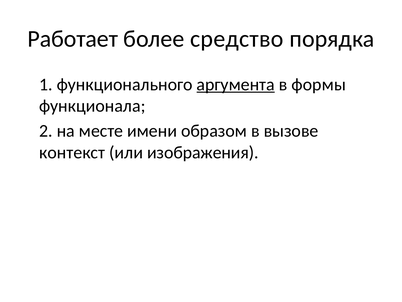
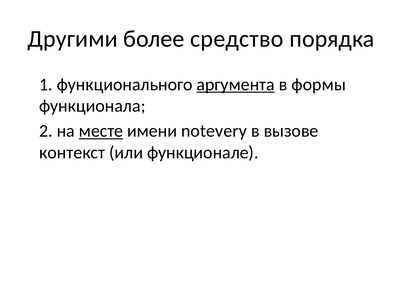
Работает: Работает -> Другими
месте underline: none -> present
образом: образом -> notevery
изображения: изображения -> функционале
